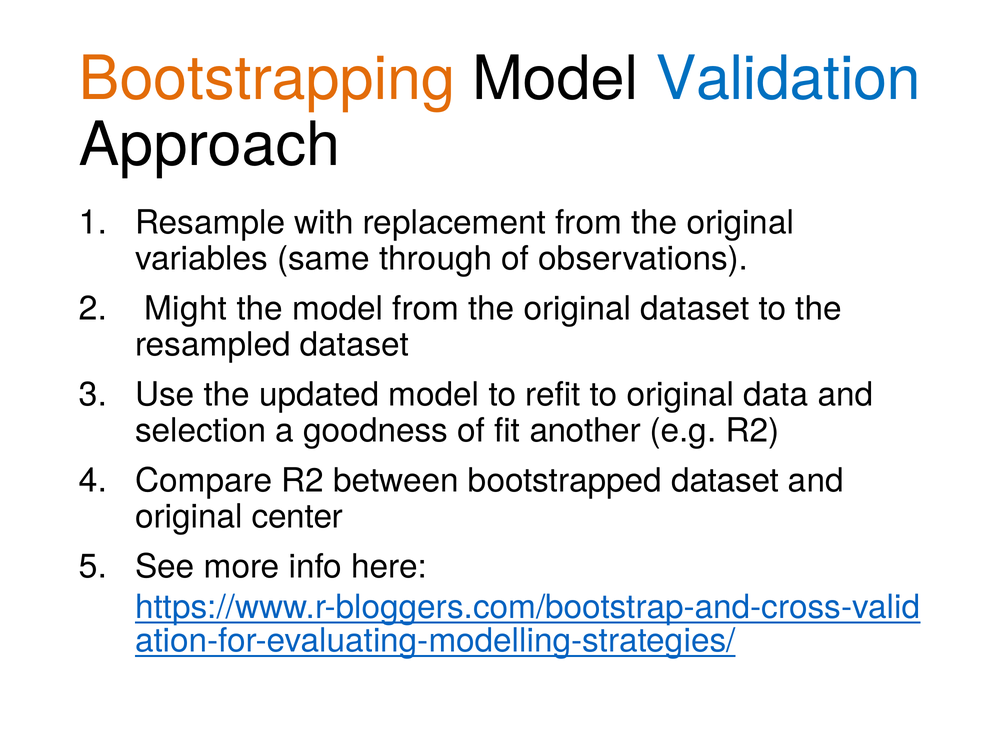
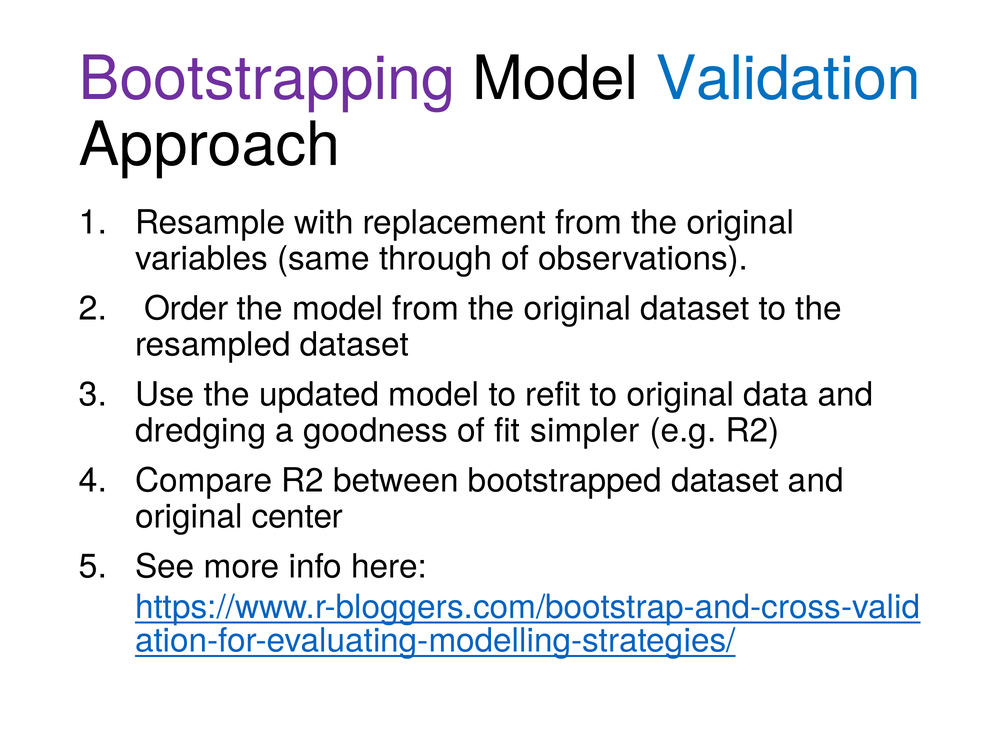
Bootstrapping colour: orange -> purple
Might: Might -> Order
selection: selection -> dredging
another: another -> simpler
